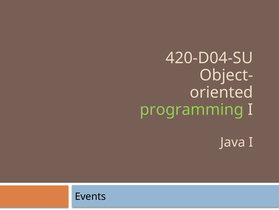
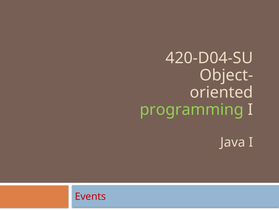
Events colour: black -> red
